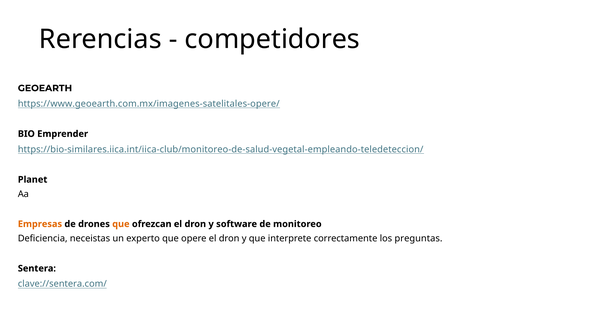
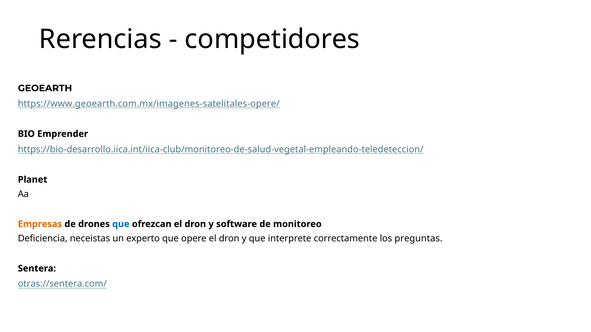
https://bio-similares.iica.int/iica-club/monitoreo-de-salud-vegetal-empleando-teledeteccion/: https://bio-similares.iica.int/iica-club/monitoreo-de-salud-vegetal-empleando-teledeteccion/ -> https://bio-desarrollo.iica.int/iica-club/monitoreo-de-salud-vegetal-empleando-teledeteccion/
que at (121, 224) colour: orange -> blue
clave://sentera.com/: clave://sentera.com/ -> otras://sentera.com/
